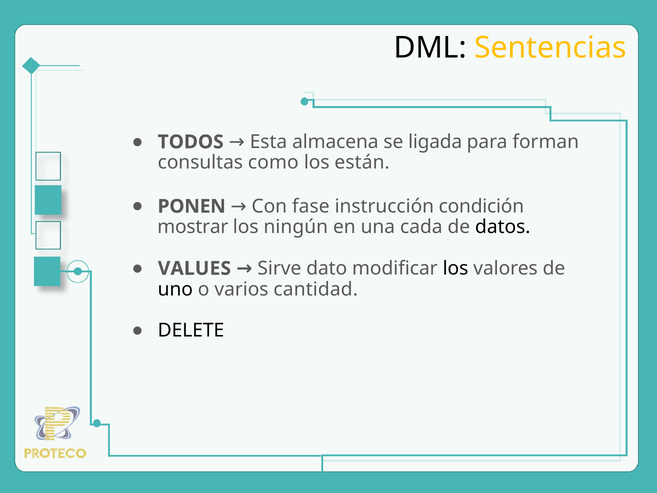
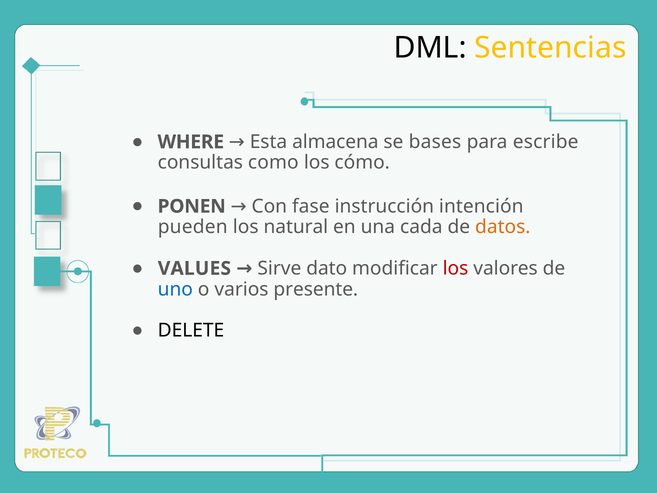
TODOS: TODOS -> WHERE
ligada: ligada -> bases
forman: forman -> escribe
están: están -> cómo
condición: condición -> intención
mostrar: mostrar -> pueden
ningún: ningún -> natural
datos colour: black -> orange
los at (456, 268) colour: black -> red
uno colour: black -> blue
cantidad: cantidad -> presente
